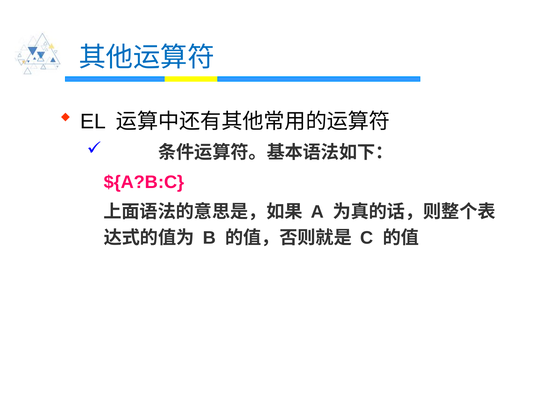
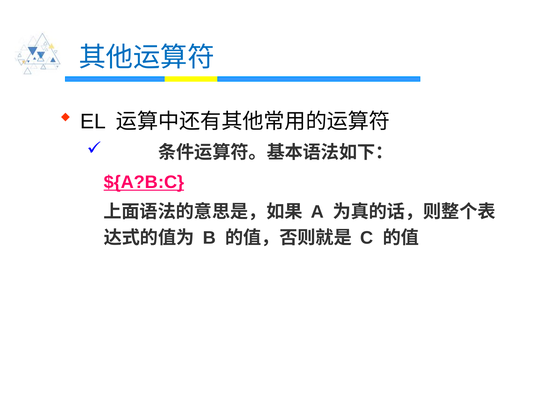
${A?B:C underline: none -> present
